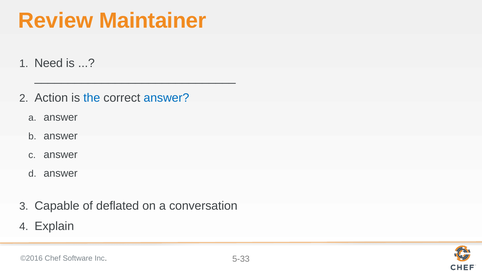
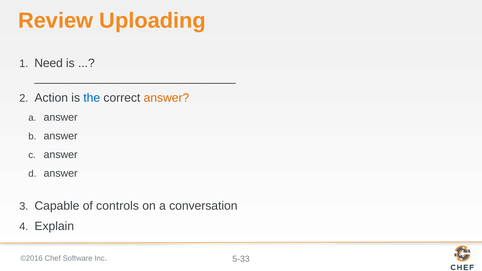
Maintainer: Maintainer -> Uploading
answer at (166, 98) colour: blue -> orange
deflated: deflated -> controls
